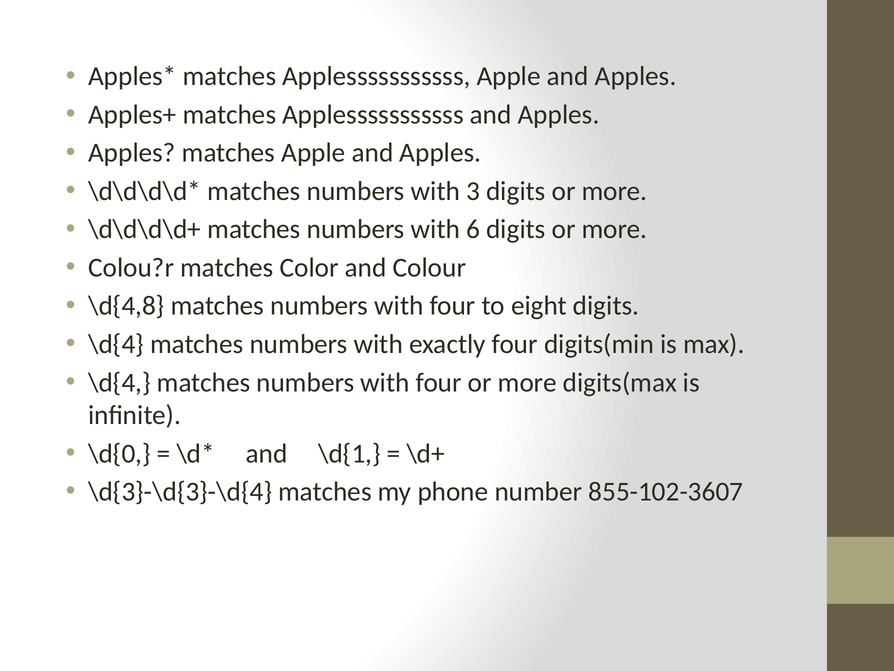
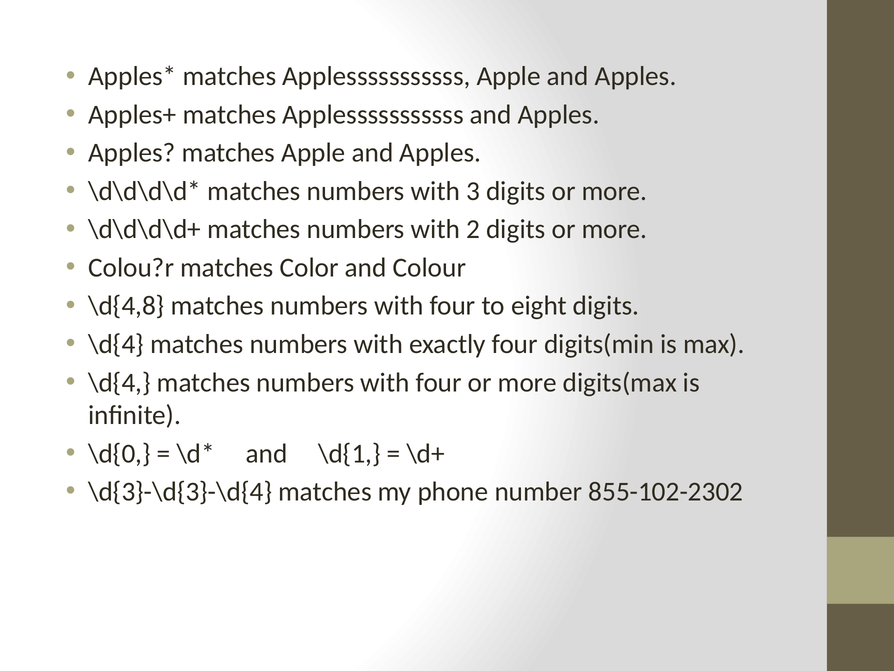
6: 6 -> 2
855-102-3607: 855-102-3607 -> 855-102-2302
